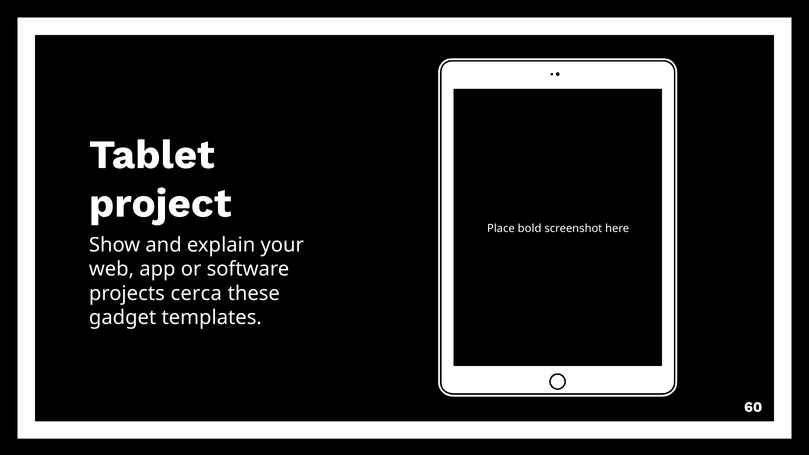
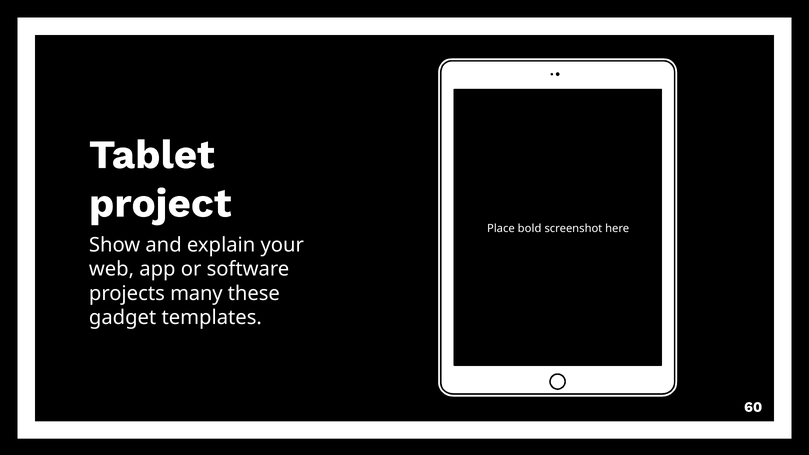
cerca: cerca -> many
